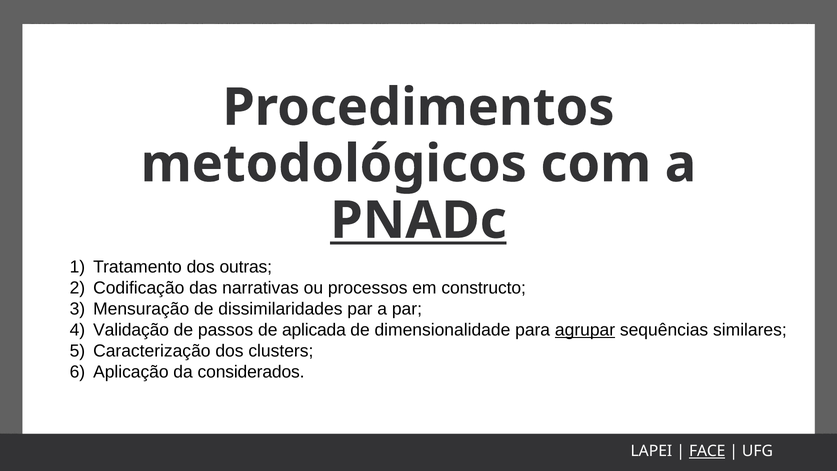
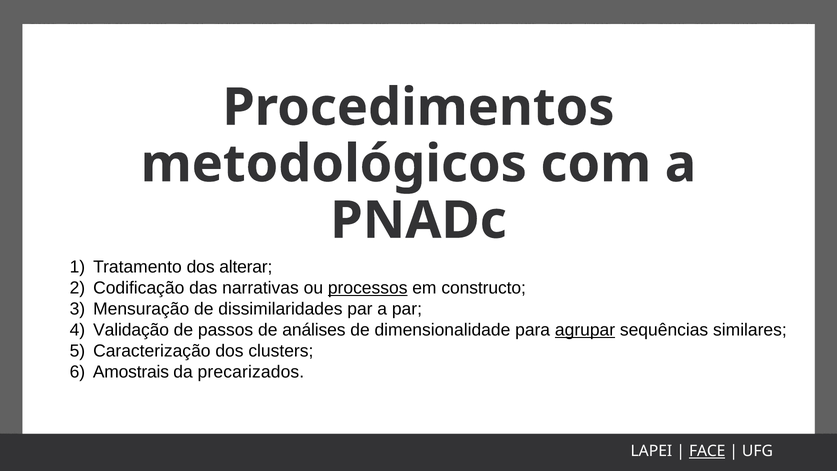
PNADc underline: present -> none
outras: outras -> alterar
processos underline: none -> present
aplicada: aplicada -> análises
Aplicação: Aplicação -> Amostrais
considerados: considerados -> precarizados
